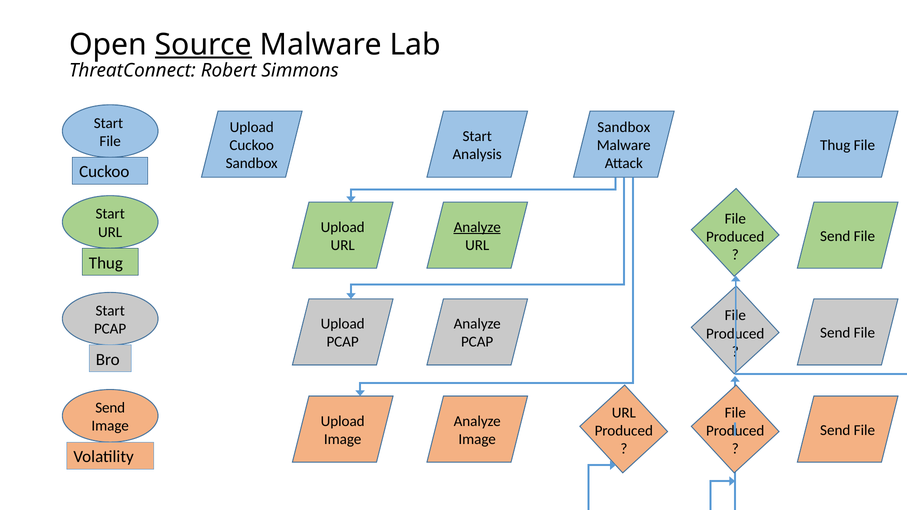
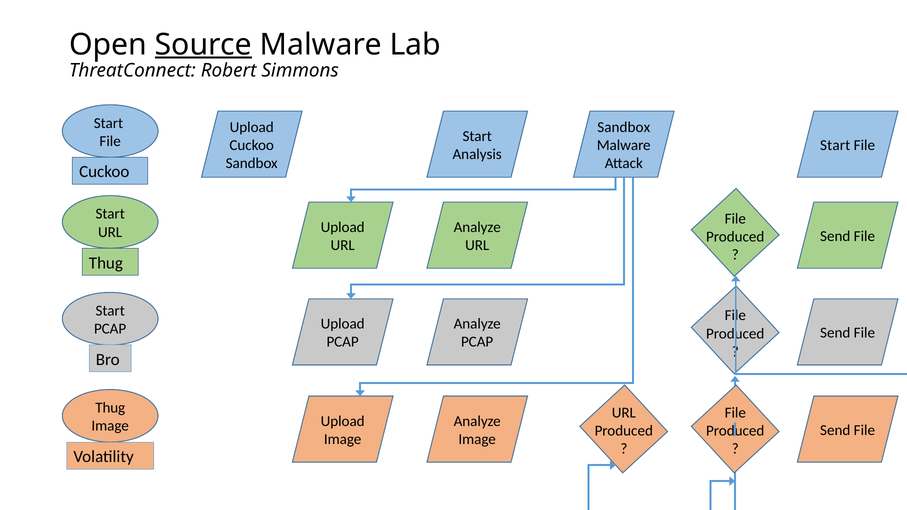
Thug at (835, 145): Thug -> Start
Analyze at (477, 227) underline: present -> none
Send at (110, 408): Send -> Thug
